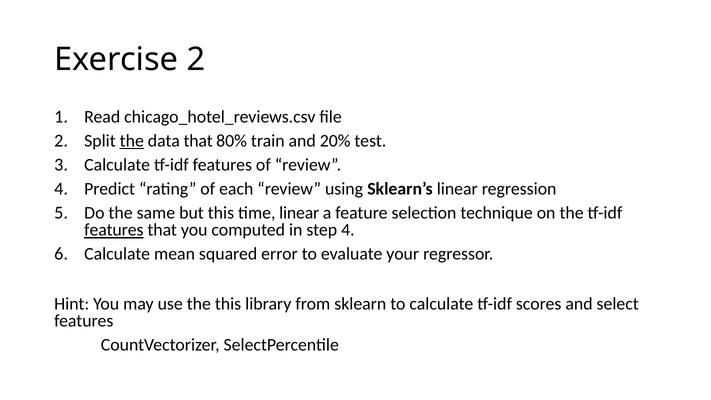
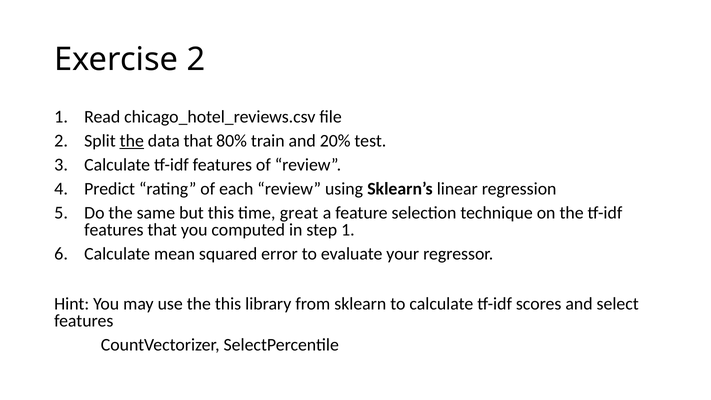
time linear: linear -> great
features at (114, 230) underline: present -> none
step 4: 4 -> 1
